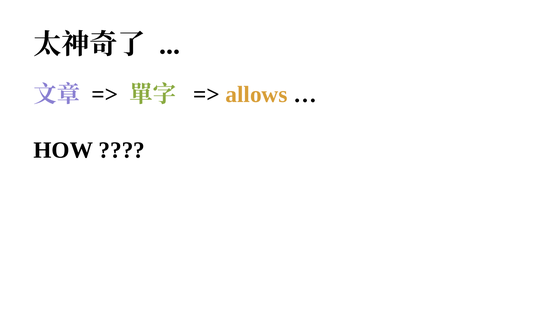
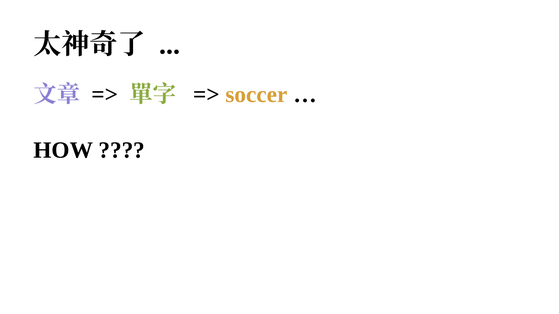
allows: allows -> soccer
